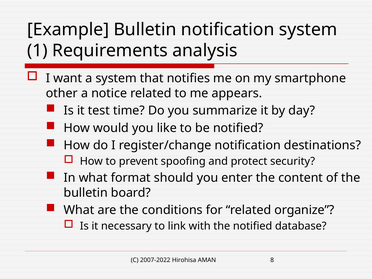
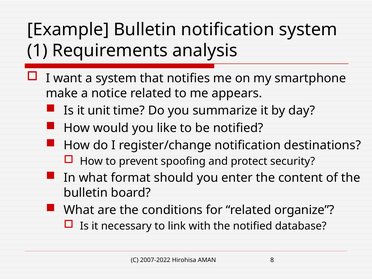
other: other -> make
test: test -> unit
